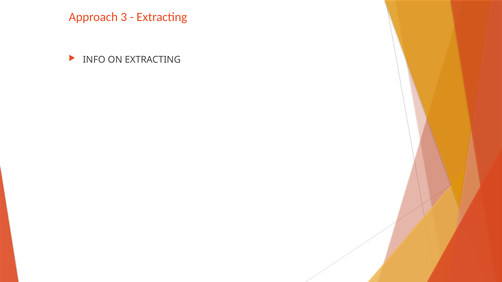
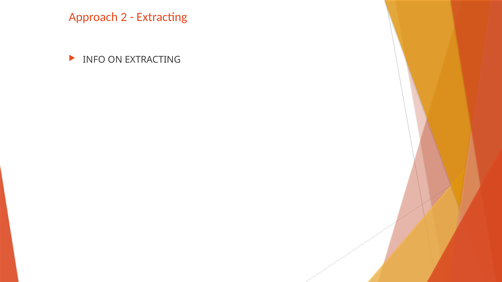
3: 3 -> 2
